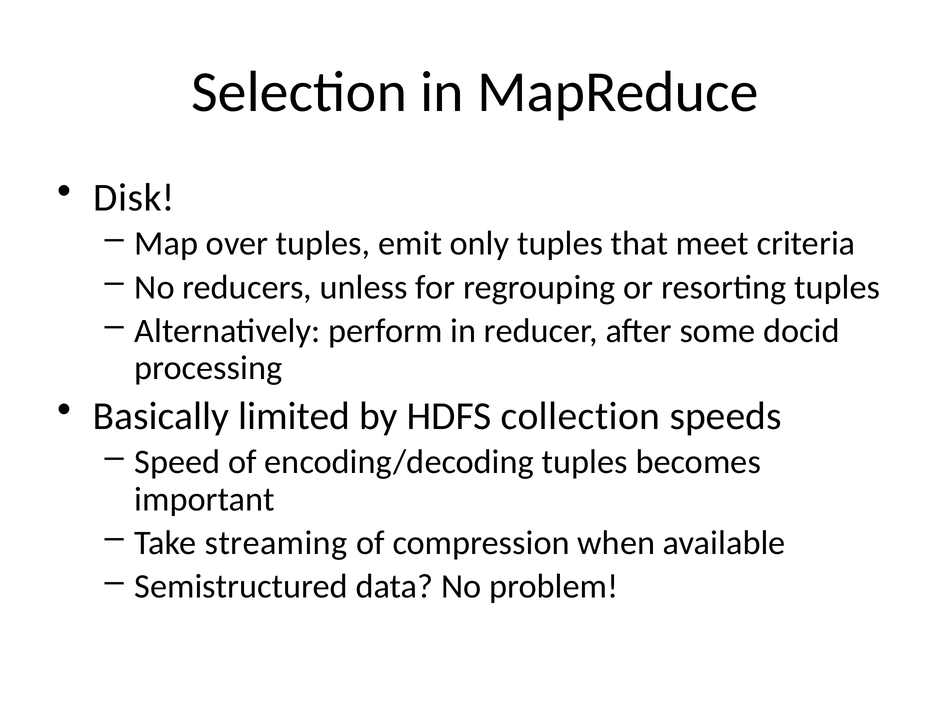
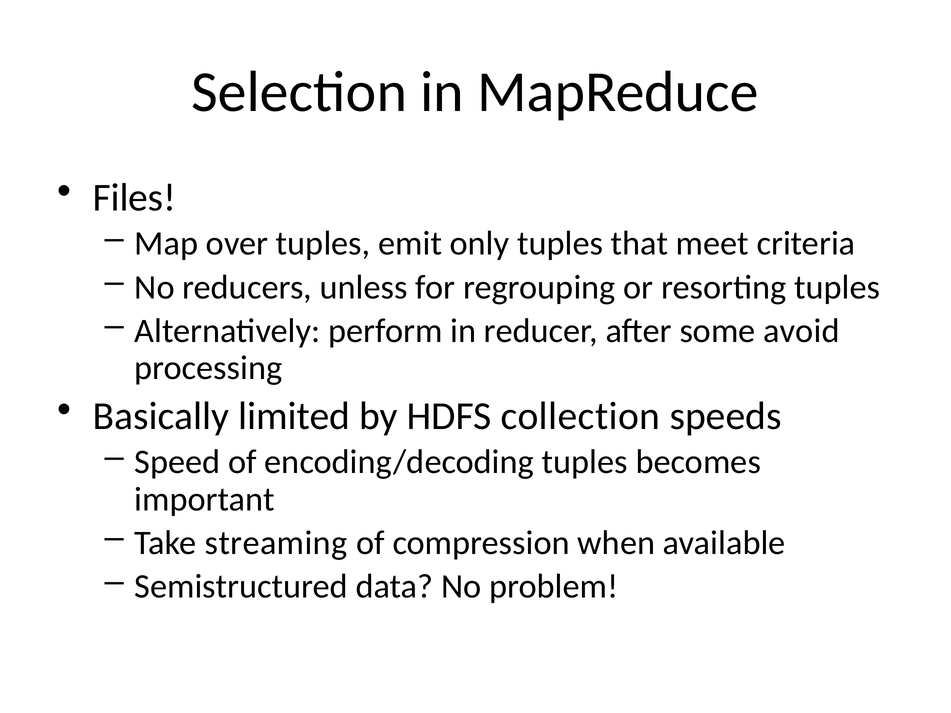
Disk: Disk -> Files
docid: docid -> avoid
